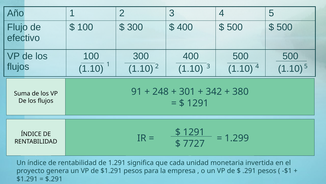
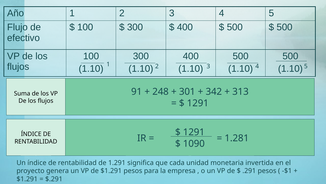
380: 380 -> 313
1.299: 1.299 -> 1.281
7727: 7727 -> 1090
